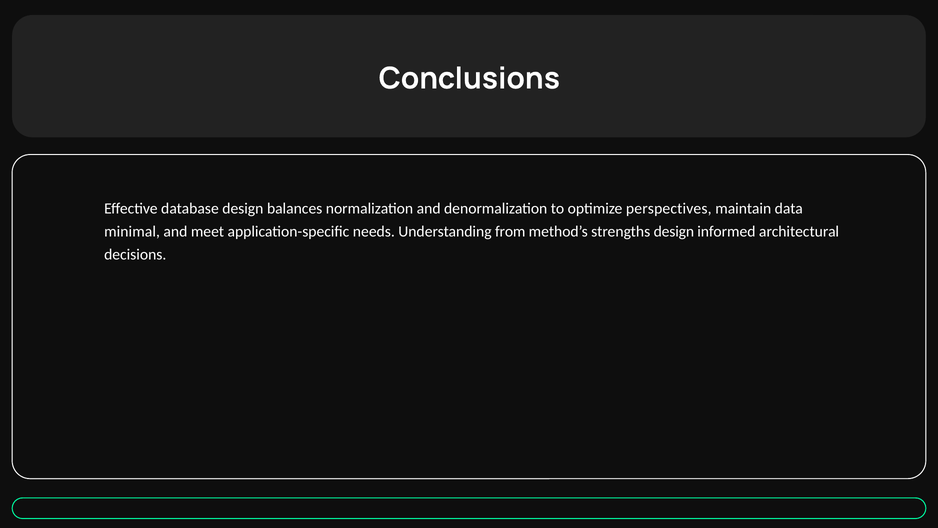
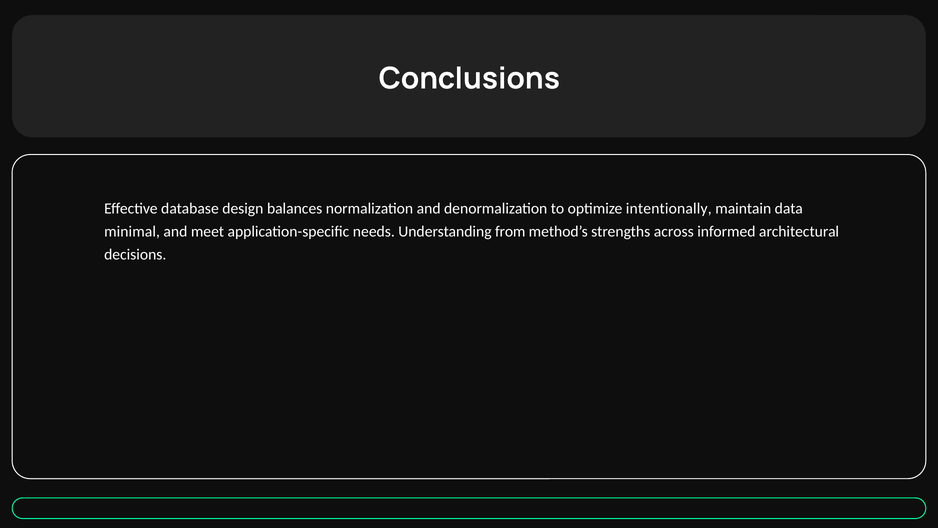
perspectives: perspectives -> intentionally
strengths design: design -> across
